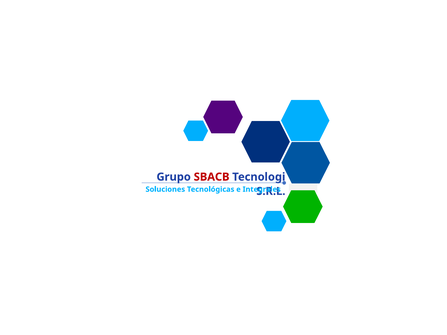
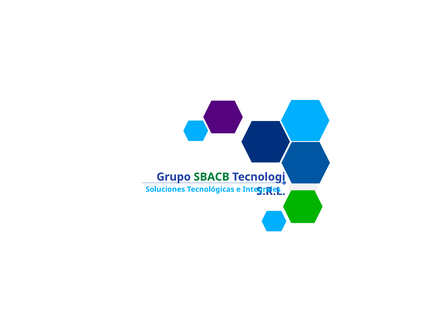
SBACB colour: red -> green
